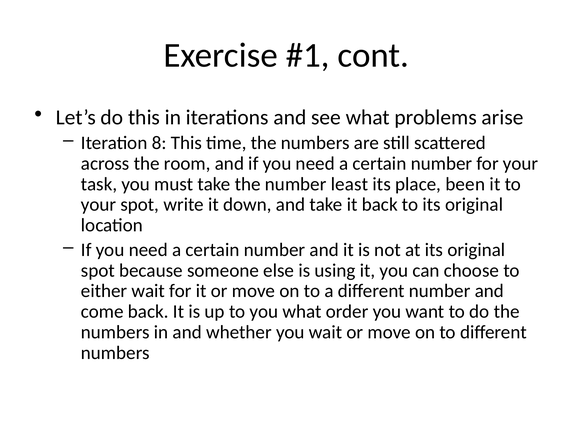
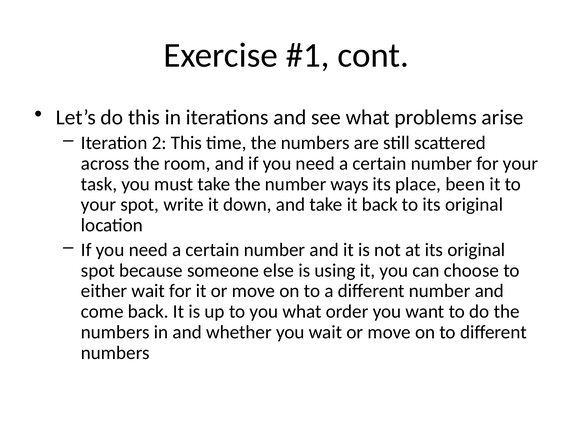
8: 8 -> 2
least: least -> ways
